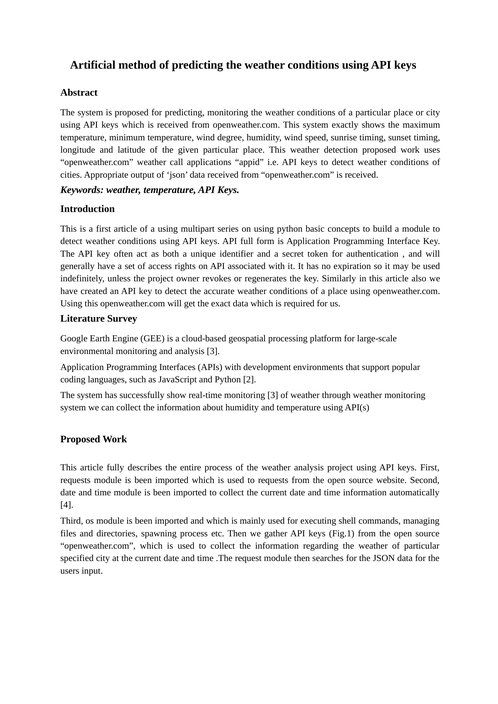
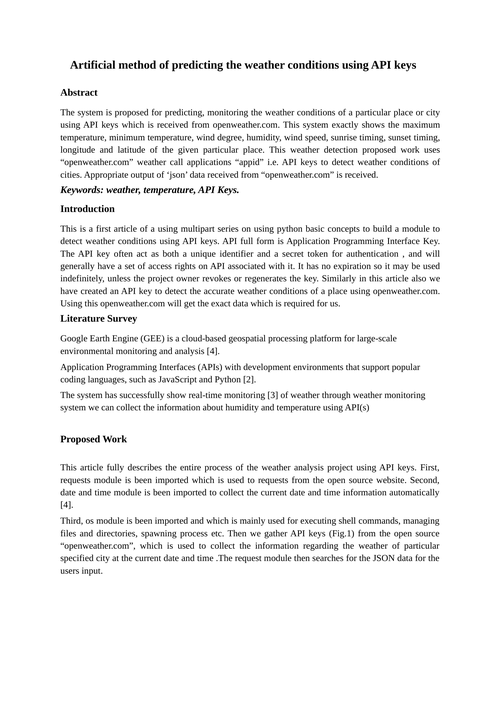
analysis 3: 3 -> 4
